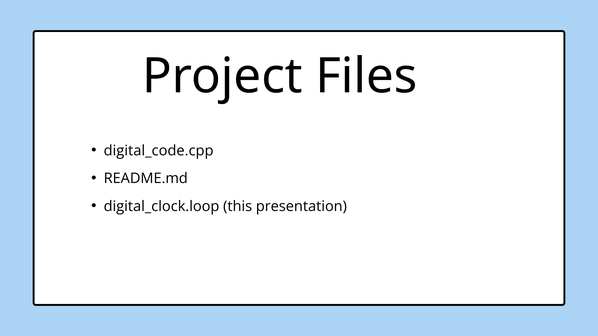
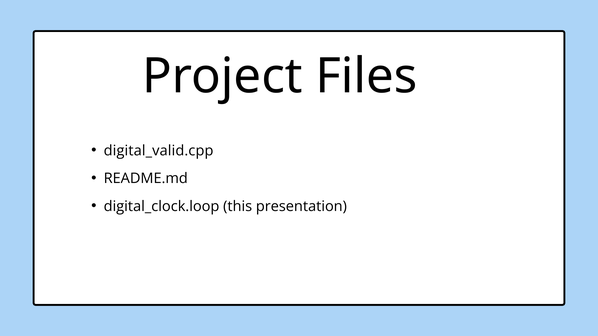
digital_code.cpp: digital_code.cpp -> digital_valid.cpp
